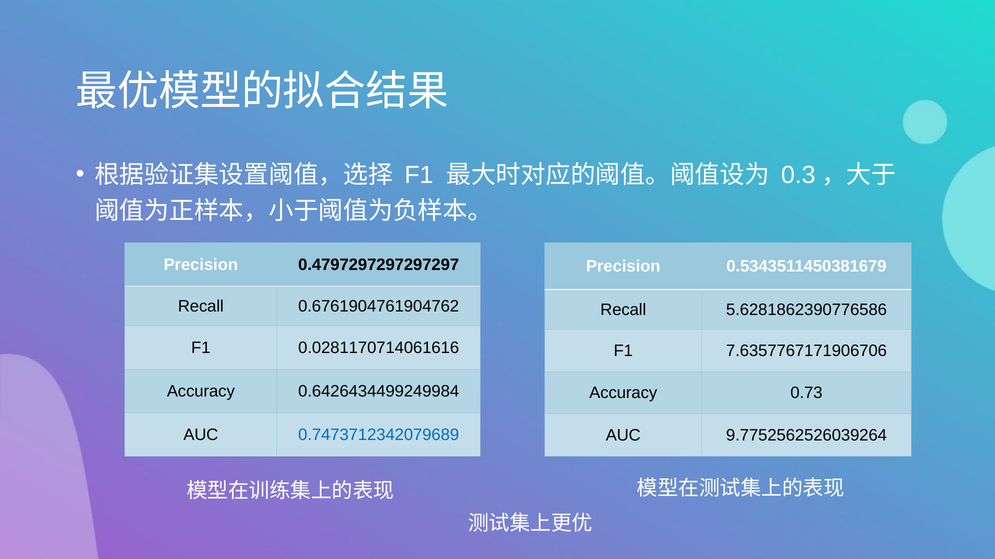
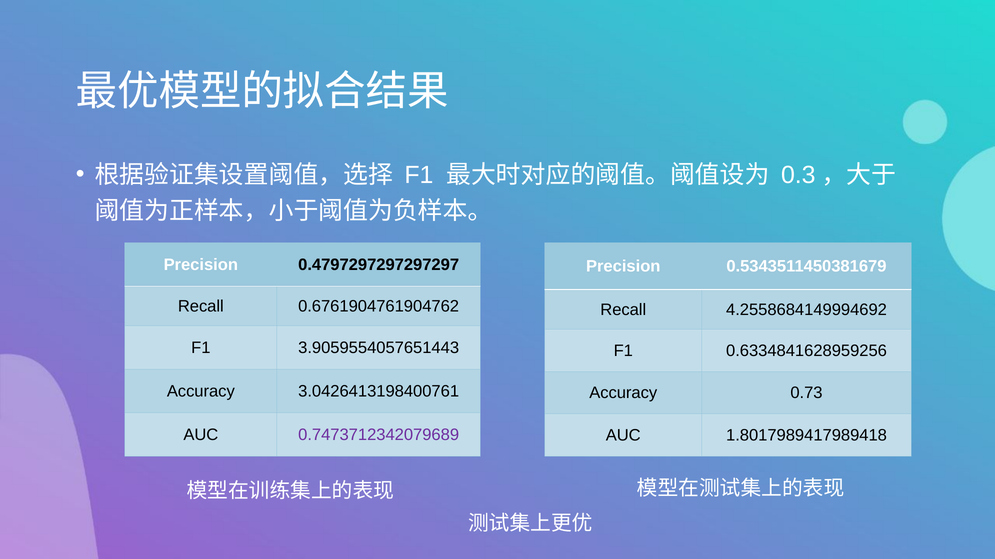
5.6281862390776586: 5.6281862390776586 -> 4.2558684149994692
0.0281170714061616: 0.0281170714061616 -> 3.9059554057651443
7.6357767171906706: 7.6357767171906706 -> 0.6334841628959256
0.6426434499249984: 0.6426434499249984 -> 3.0426413198400761
0.7473712342079689 colour: blue -> purple
9.7752562526039264: 9.7752562526039264 -> 1.8017989417989418
